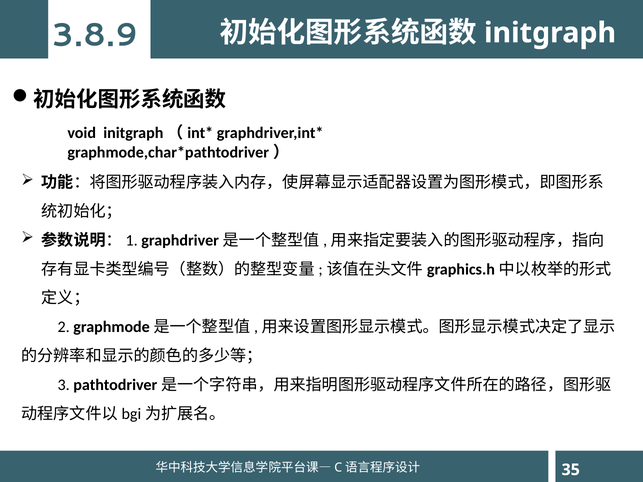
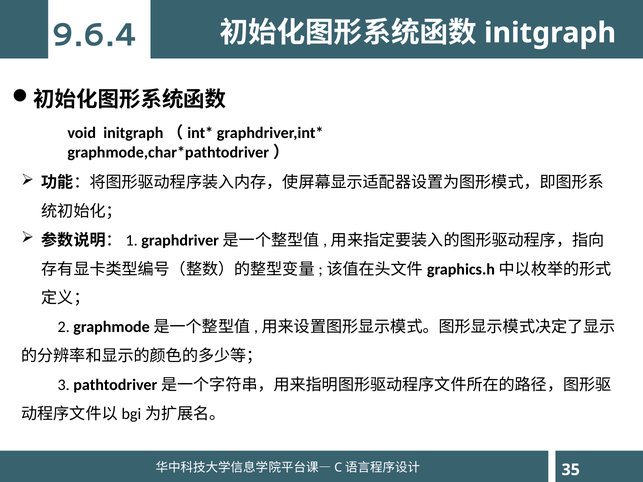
3.8.9: 3.8.9 -> 9.6.4
